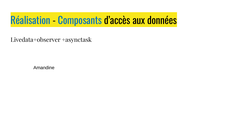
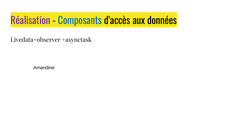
Réalisation colour: blue -> purple
